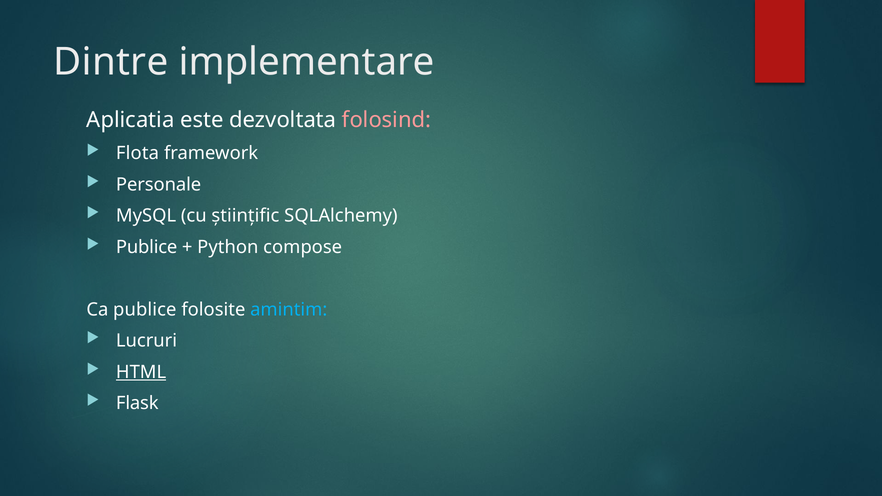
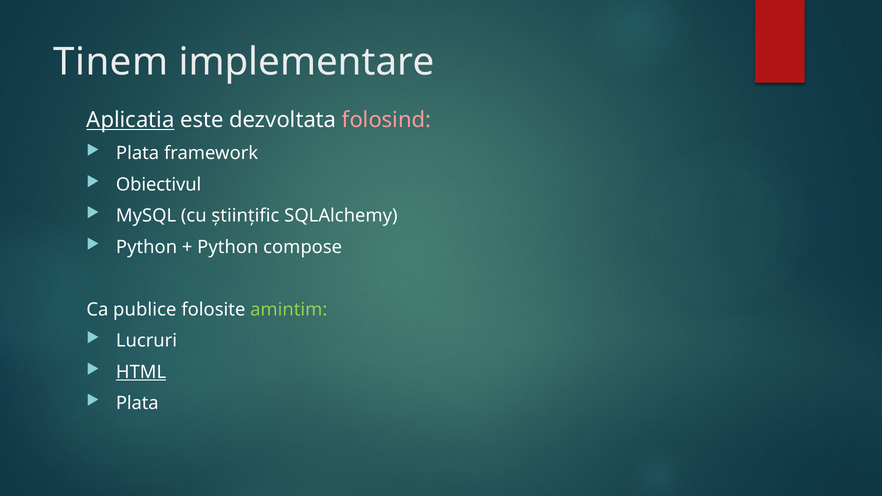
Dintre: Dintre -> Tinem
Aplicatia underline: none -> present
Flota at (138, 153): Flota -> Plata
Personale: Personale -> Obiectivul
Publice at (147, 247): Publice -> Python
amintim colour: light blue -> light green
Flask at (137, 403): Flask -> Plata
